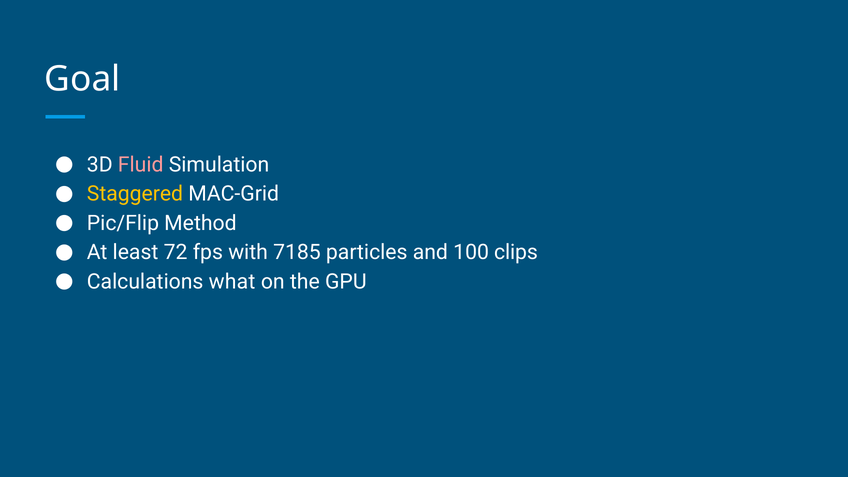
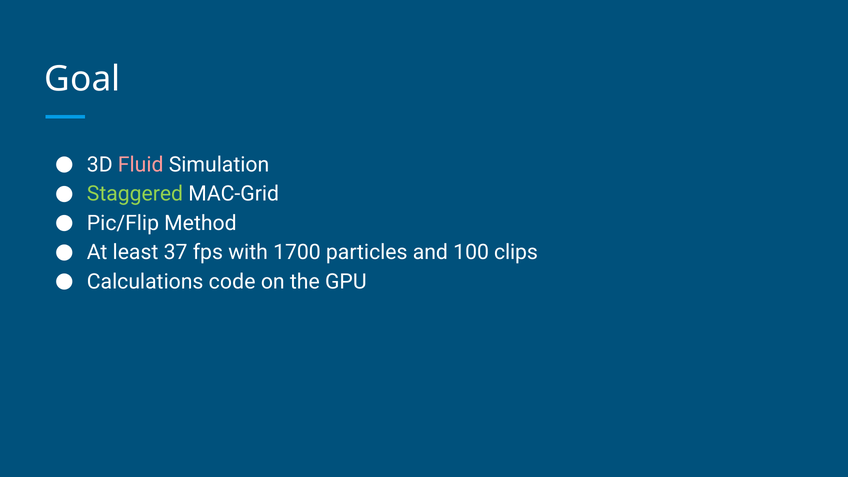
Staggered colour: yellow -> light green
72: 72 -> 37
7185: 7185 -> 1700
what: what -> code
